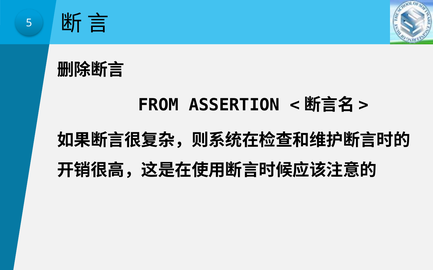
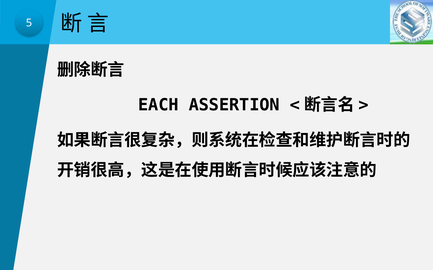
FROM: FROM -> EACH
